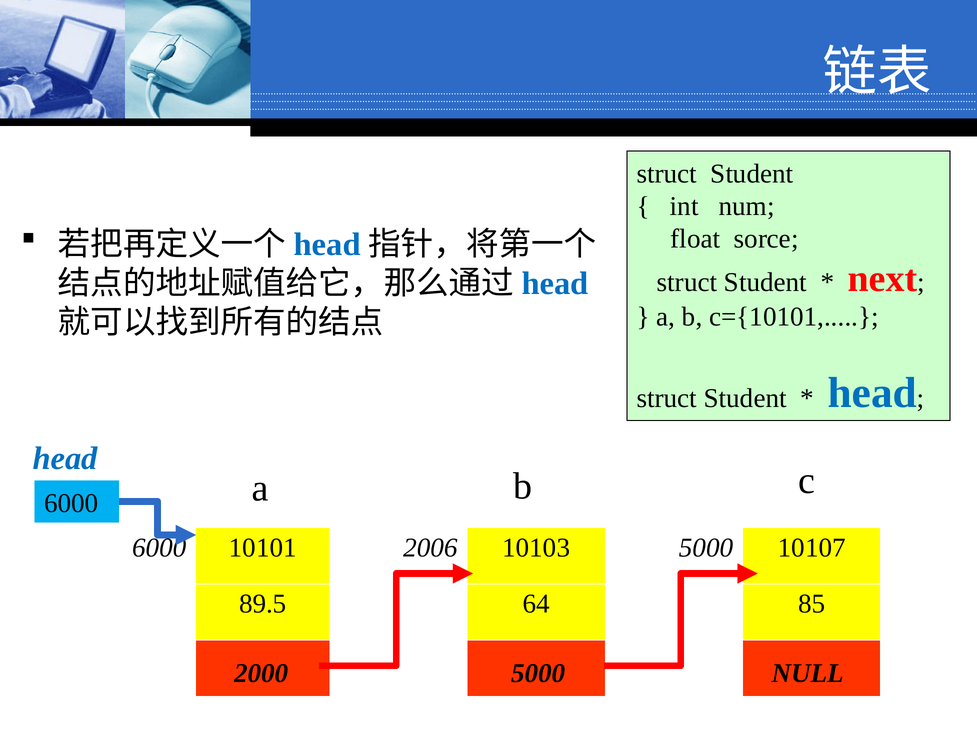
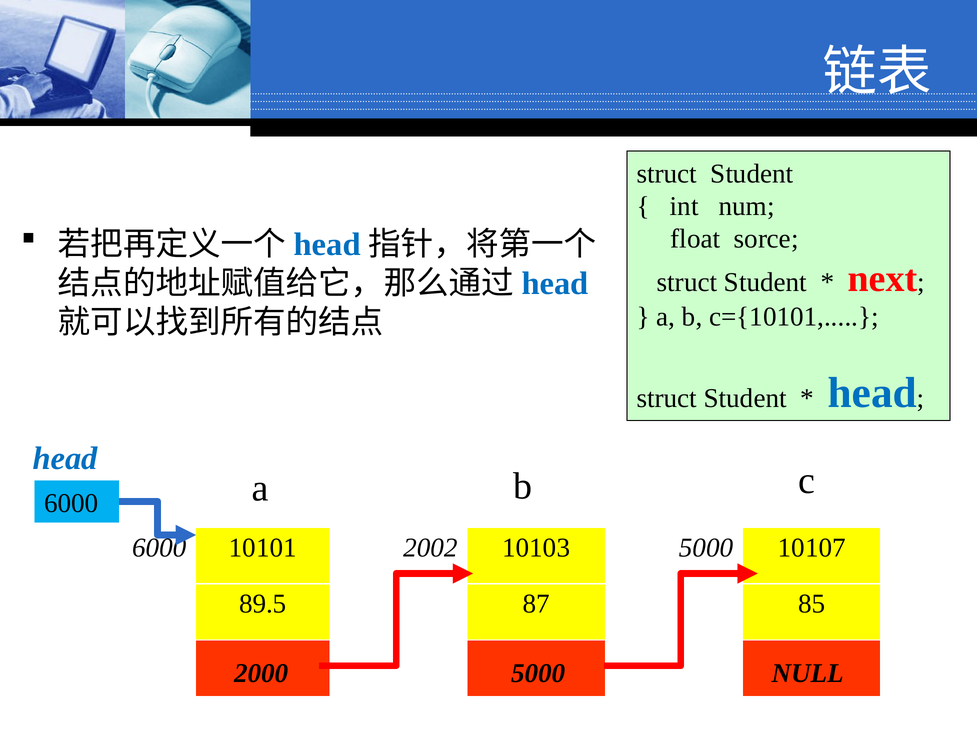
2006: 2006 -> 2002
64: 64 -> 87
